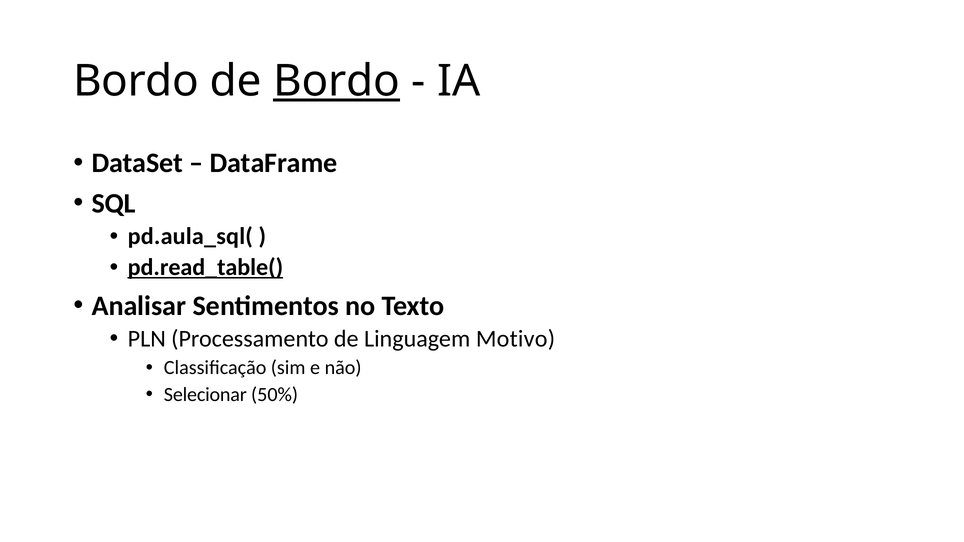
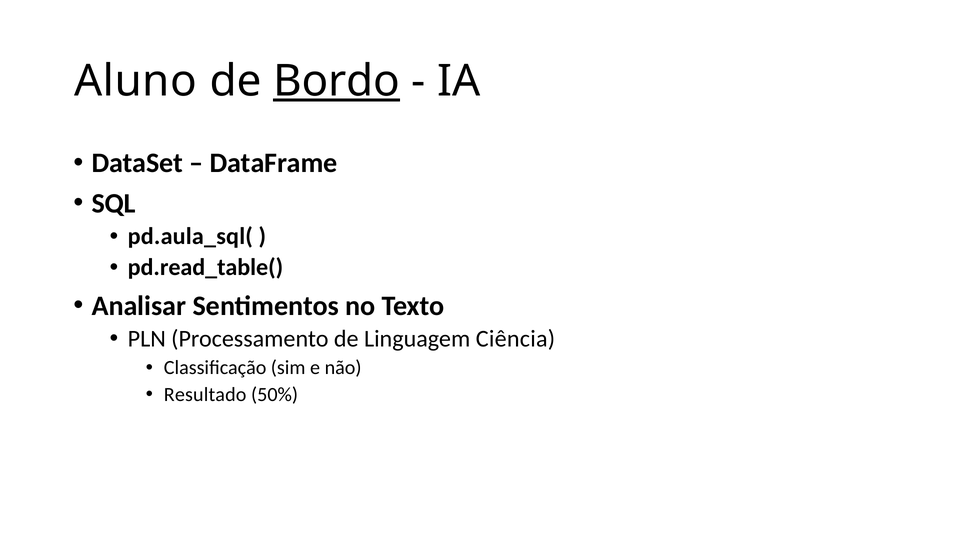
Bordo at (136, 81): Bordo -> Aluno
pd.read_table( underline: present -> none
Motivo: Motivo -> Ciência
Selecionar: Selecionar -> Resultado
